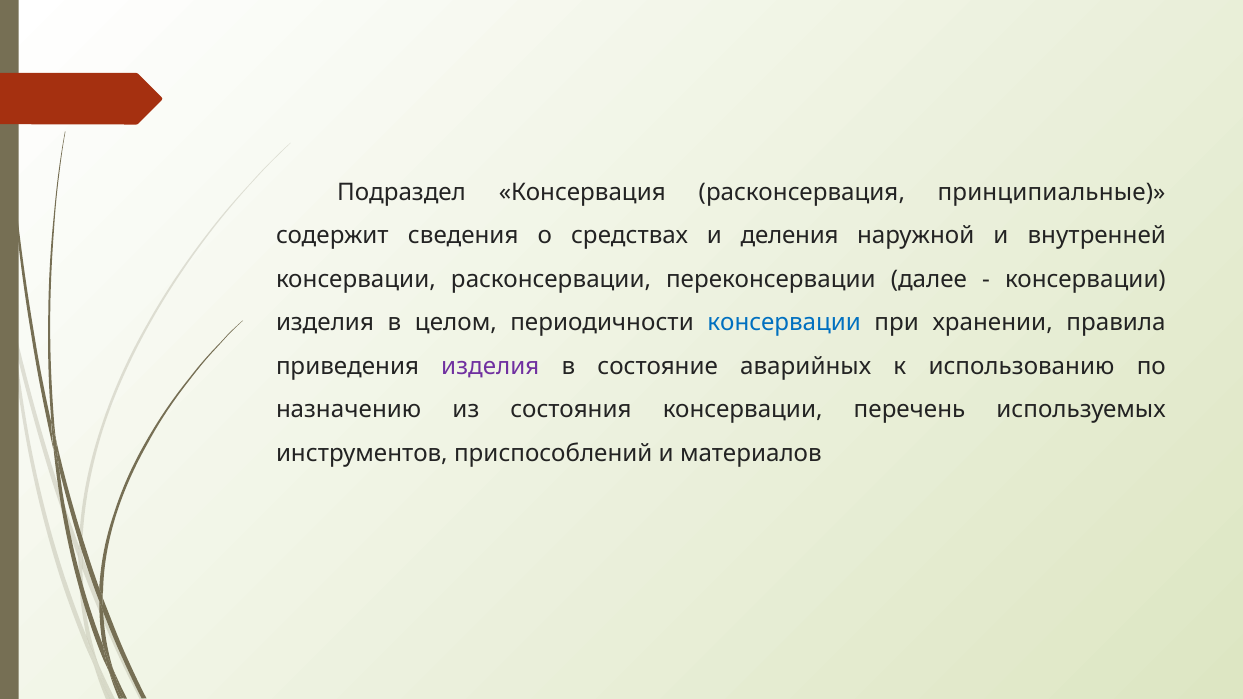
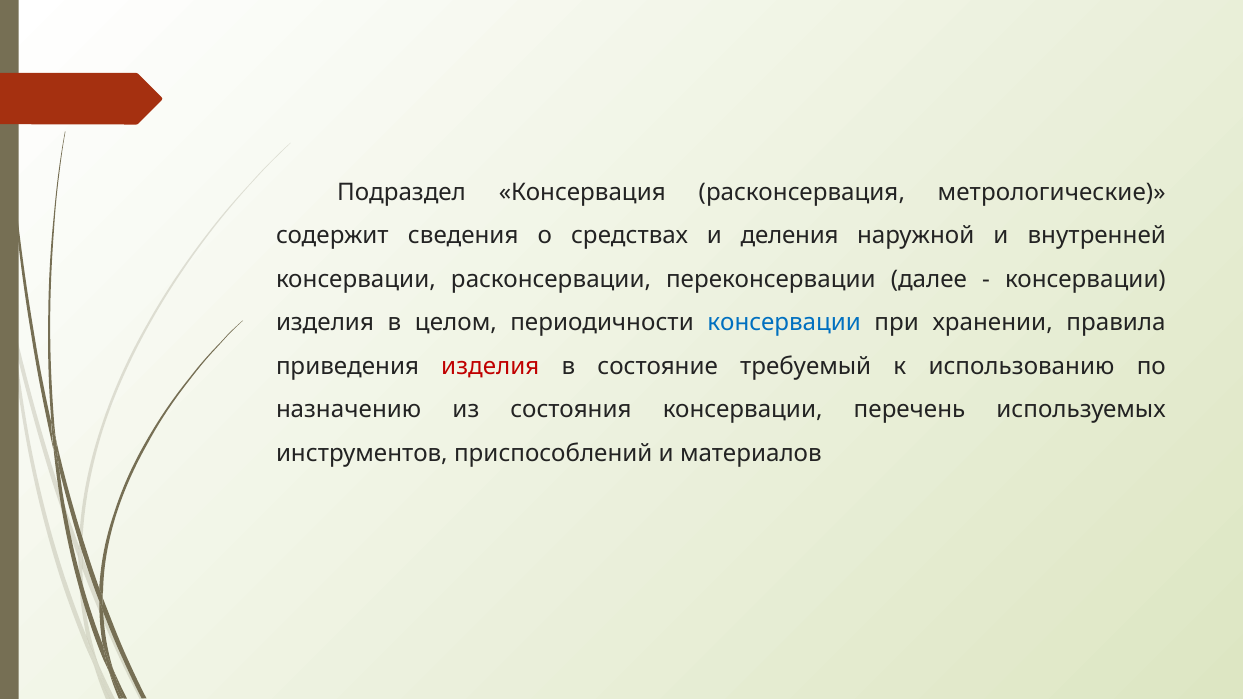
принципиальные: принципиальные -> метрологические
изделия at (490, 366) colour: purple -> red
аварийных: аварийных -> требуемый
